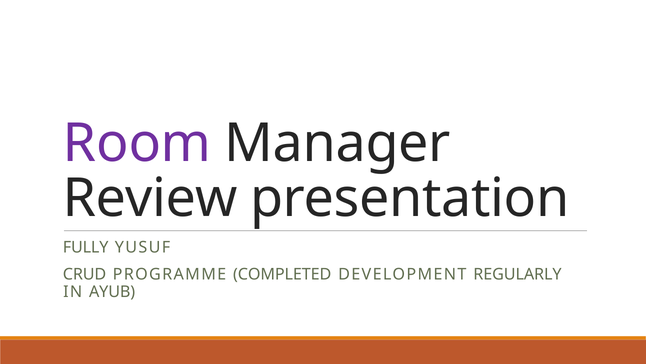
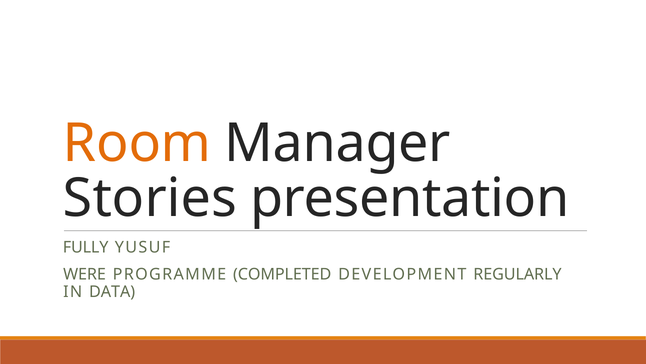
Room colour: purple -> orange
Review: Review -> Stories
CRUD: CRUD -> WERE
AYUB: AYUB -> DATA
